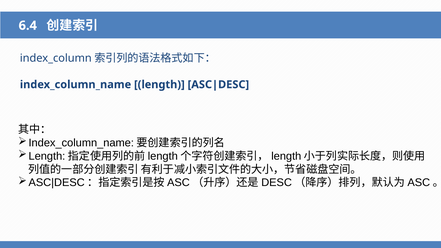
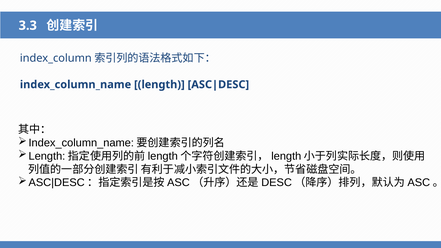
6.4: 6.4 -> 3.3
